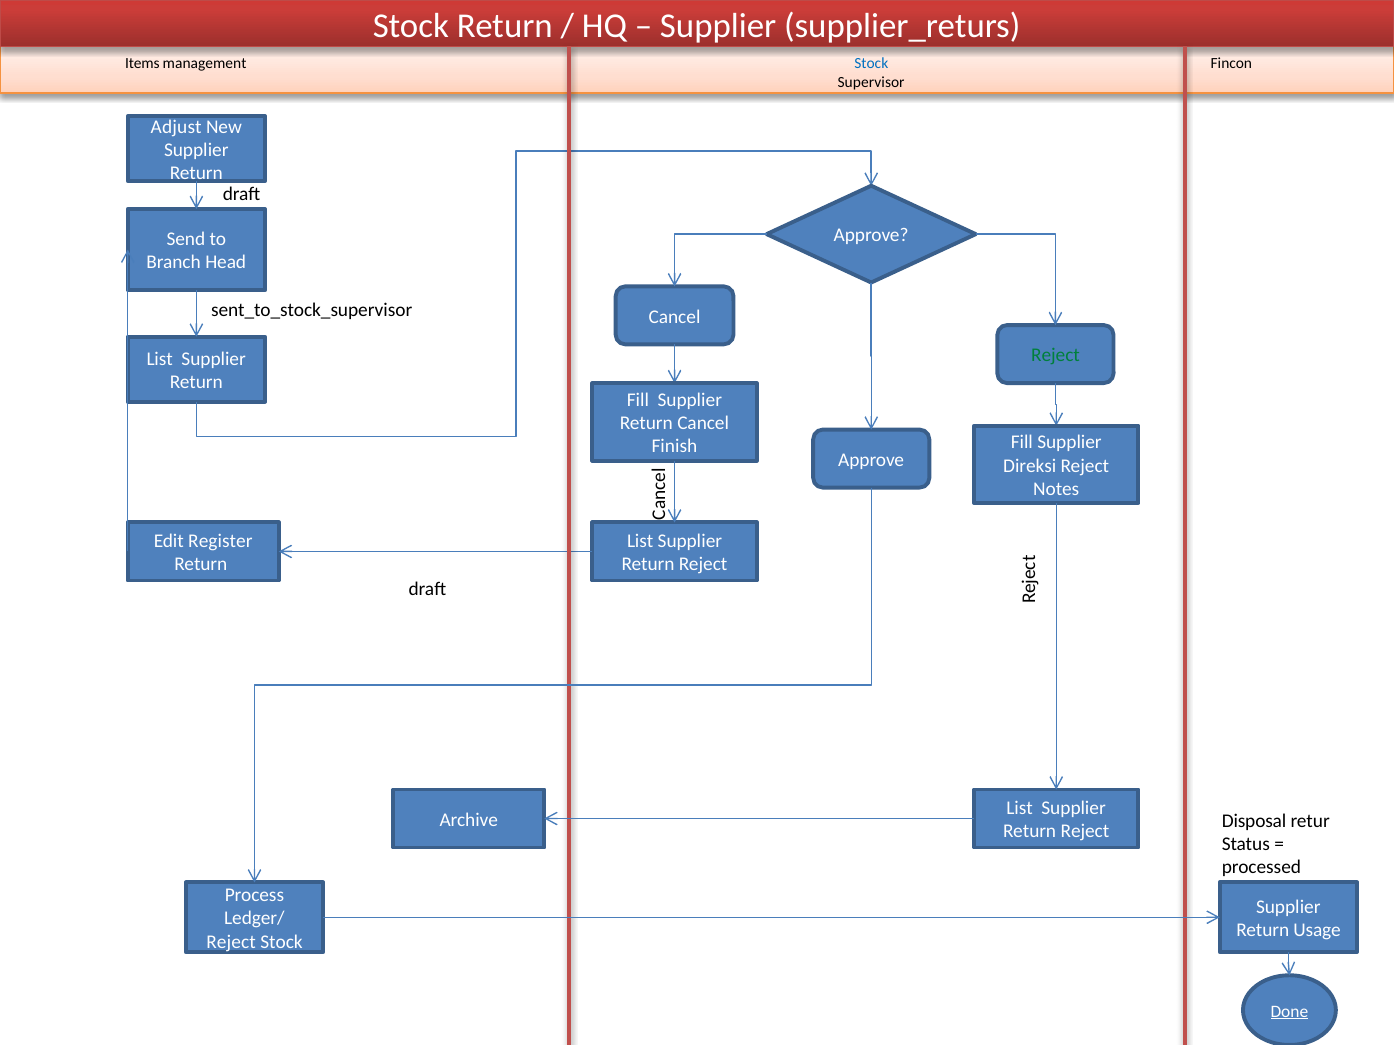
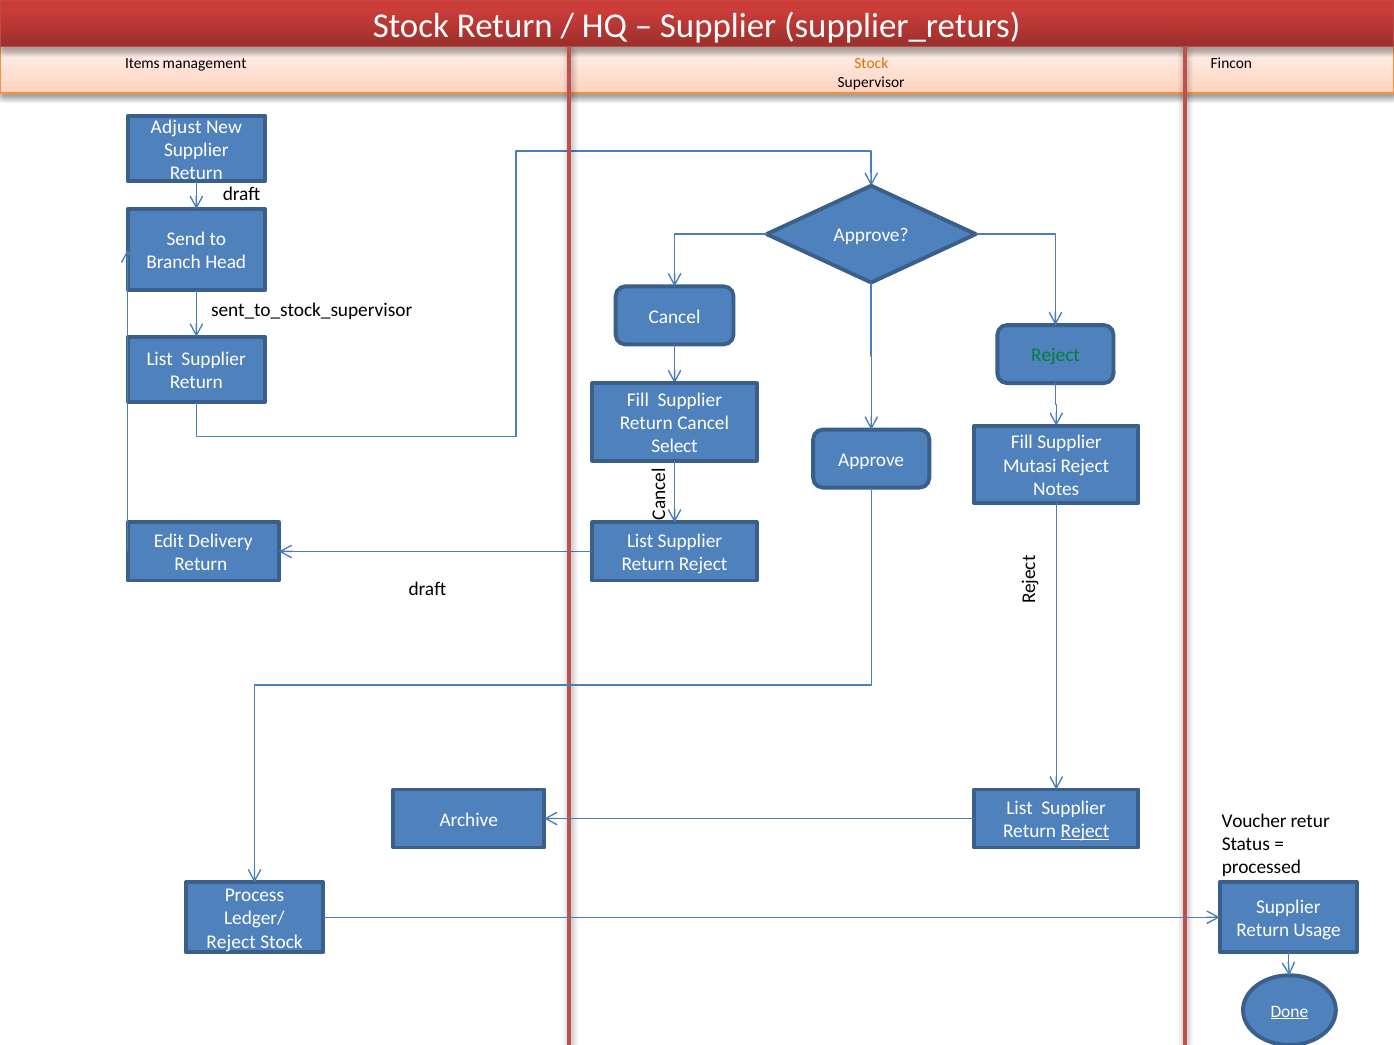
Stock at (871, 64) colour: blue -> orange
Finish: Finish -> Select
Direksi: Direksi -> Mutasi
Register: Register -> Delivery
Disposal: Disposal -> Voucher
Reject at (1085, 832) underline: none -> present
